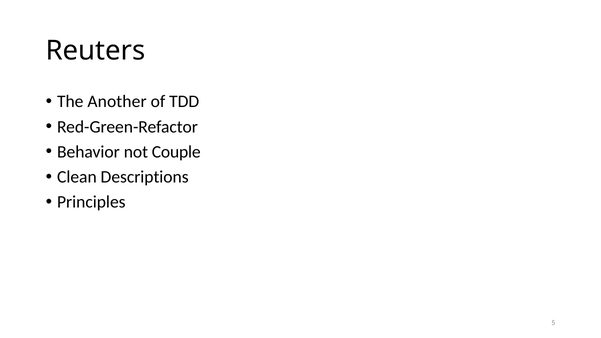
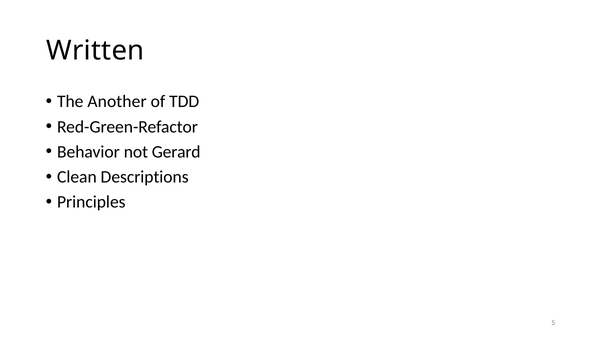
Reuters: Reuters -> Written
Couple: Couple -> Gerard
